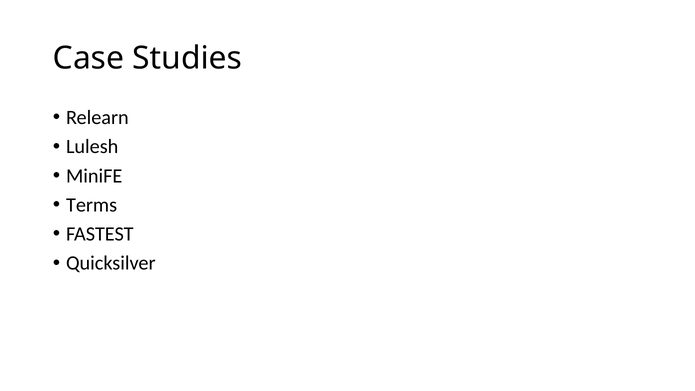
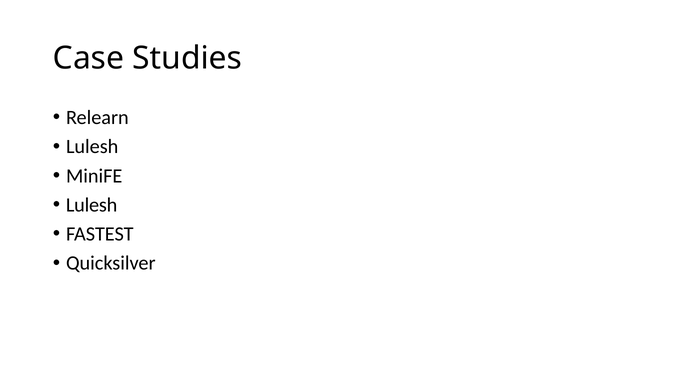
Terms at (92, 205): Terms -> Lulesh
